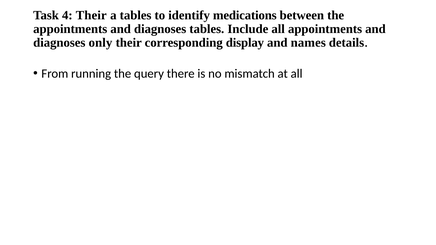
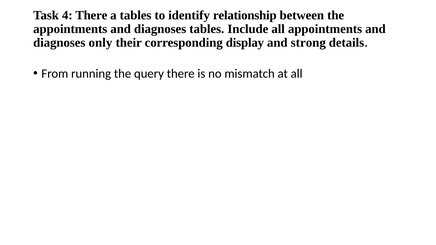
4 Their: Their -> There
medications: medications -> relationship
names: names -> strong
